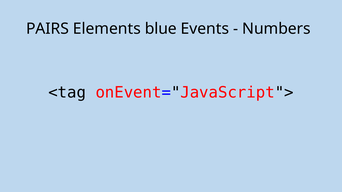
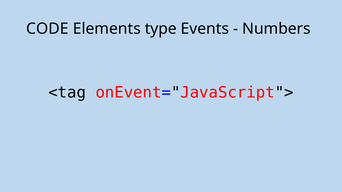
PAIRS: PAIRS -> CODE
blue: blue -> type
